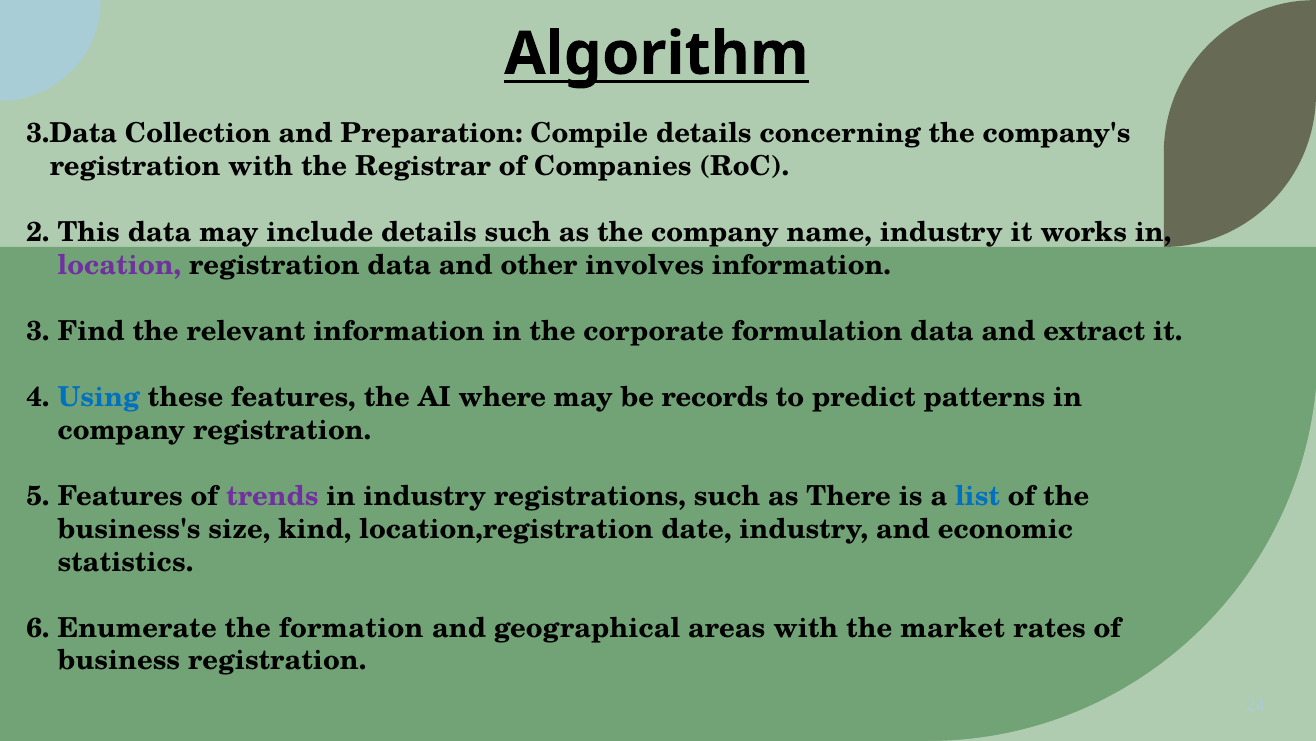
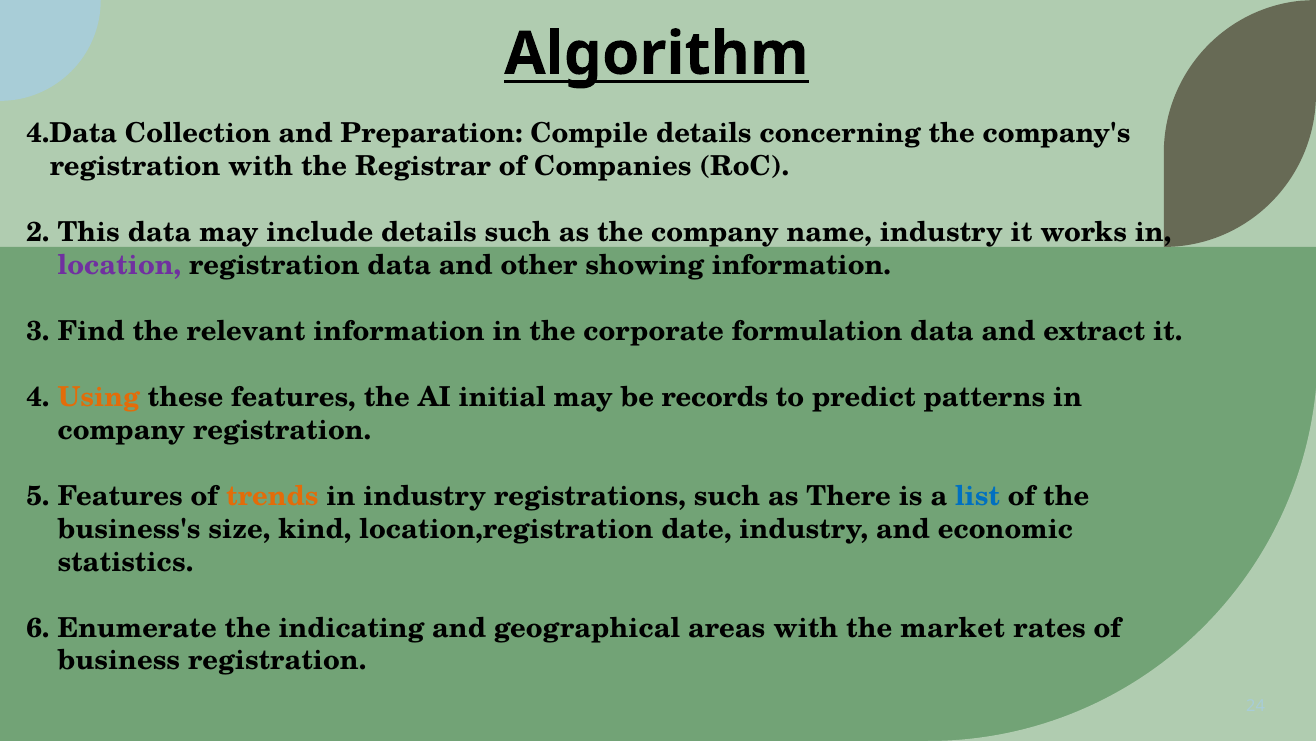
3.Data: 3.Data -> 4.Data
involves: involves -> showing
Using colour: blue -> orange
where: where -> initial
trends colour: purple -> orange
formation: formation -> indicating
